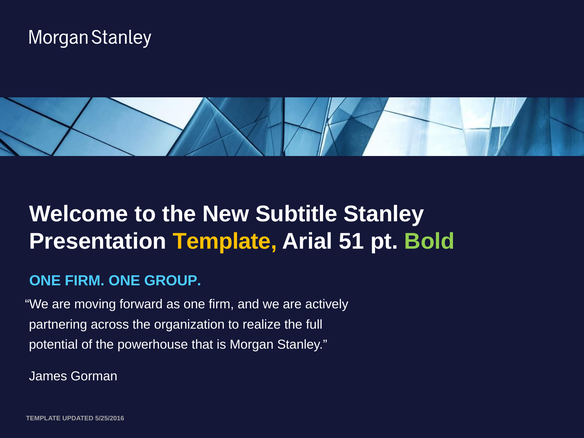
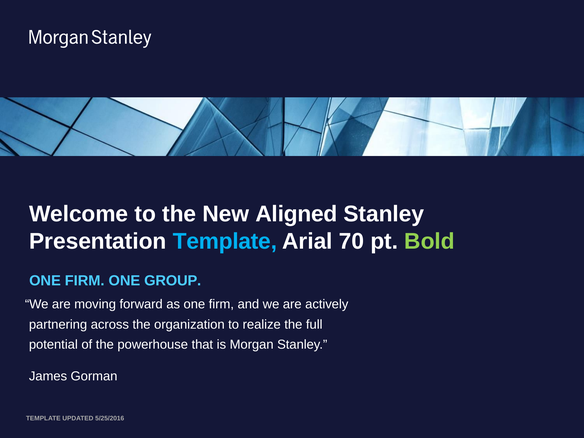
Subtitle: Subtitle -> Aligned
Template at (225, 241) colour: yellow -> light blue
51: 51 -> 70
